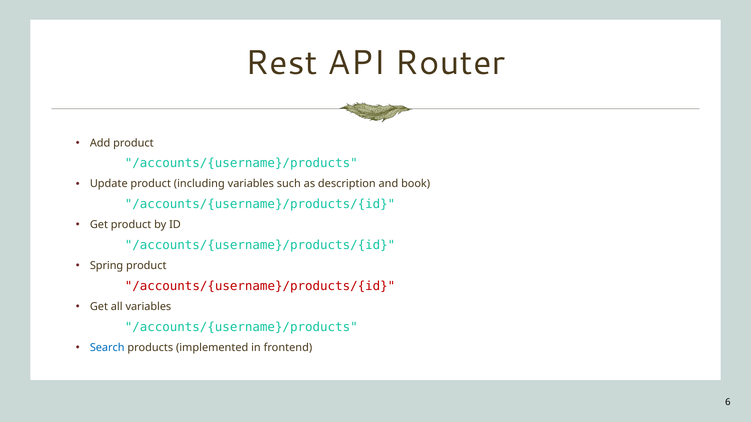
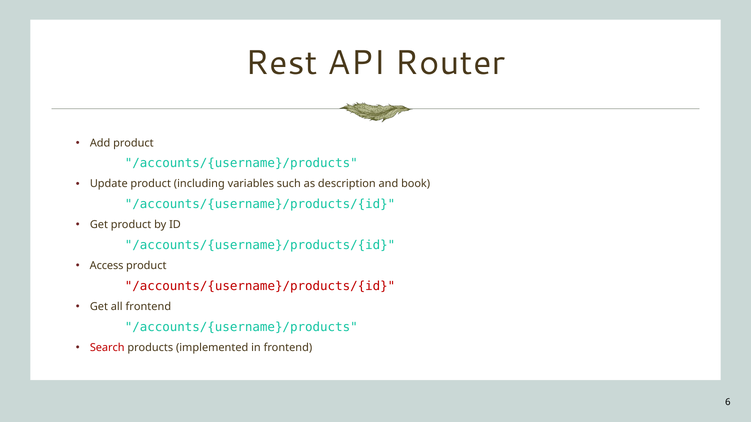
Spring: Spring -> Access
all variables: variables -> frontend
Search colour: blue -> red
